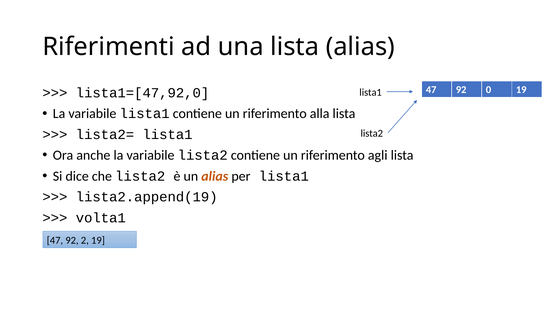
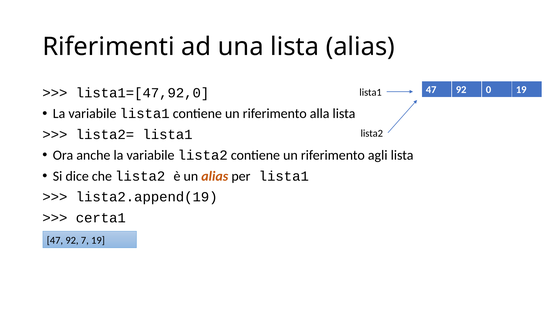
volta1: volta1 -> certa1
2: 2 -> 7
